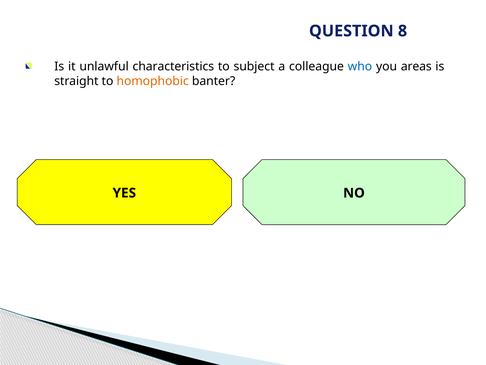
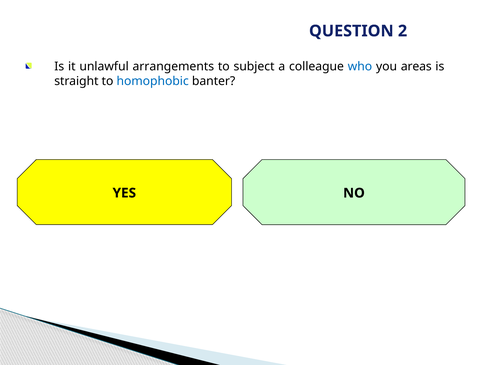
8: 8 -> 2
characteristics: characteristics -> arrangements
homophobic colour: orange -> blue
